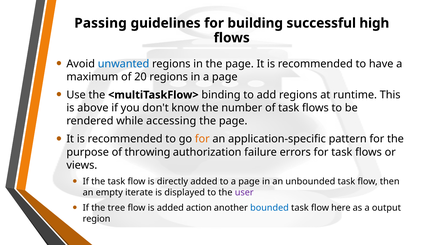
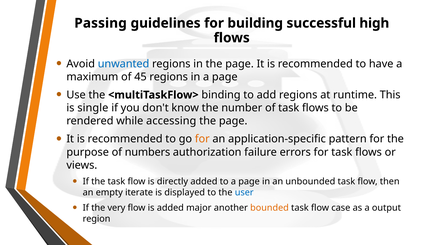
20: 20 -> 45
above: above -> single
throwing: throwing -> numbers
user colour: purple -> blue
tree: tree -> very
action: action -> major
bounded colour: blue -> orange
here: here -> case
